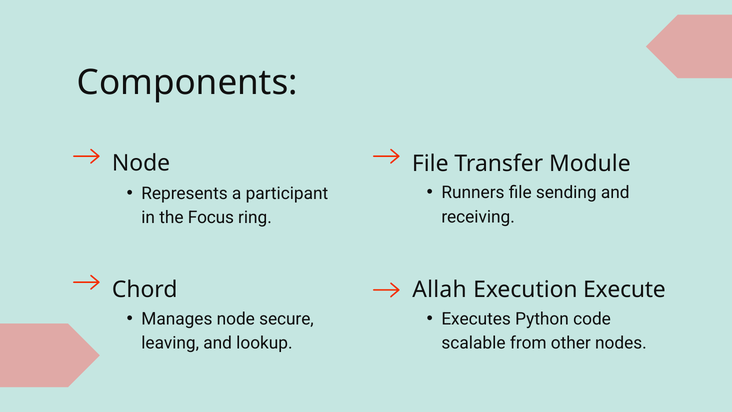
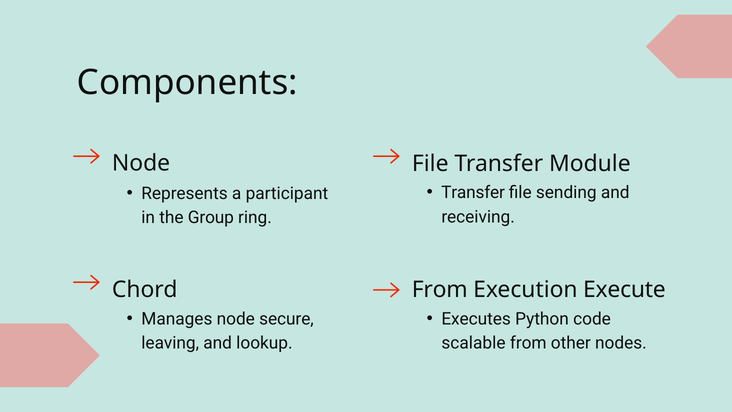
Runners at (473, 193): Runners -> Transfer
Focus: Focus -> Group
Allah at (439, 289): Allah -> From
